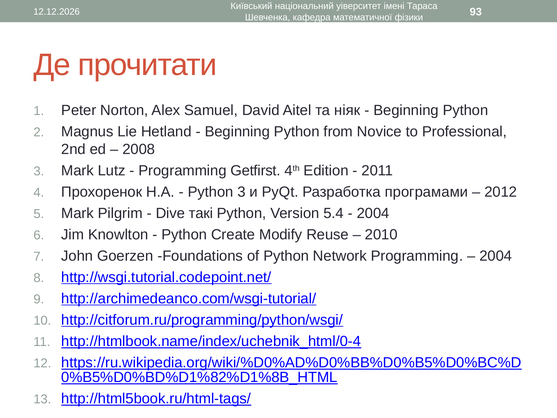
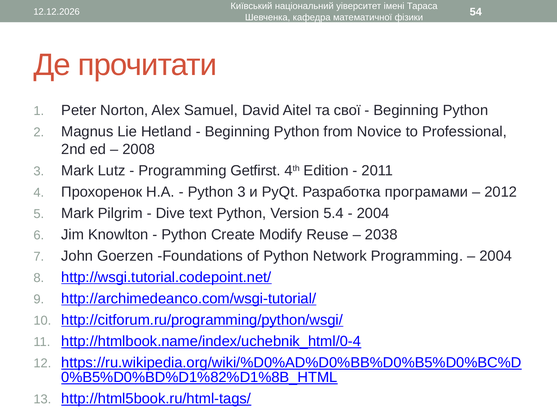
93: 93 -> 54
ніяк: ніяк -> свої
такі: такі -> text
2010: 2010 -> 2038
